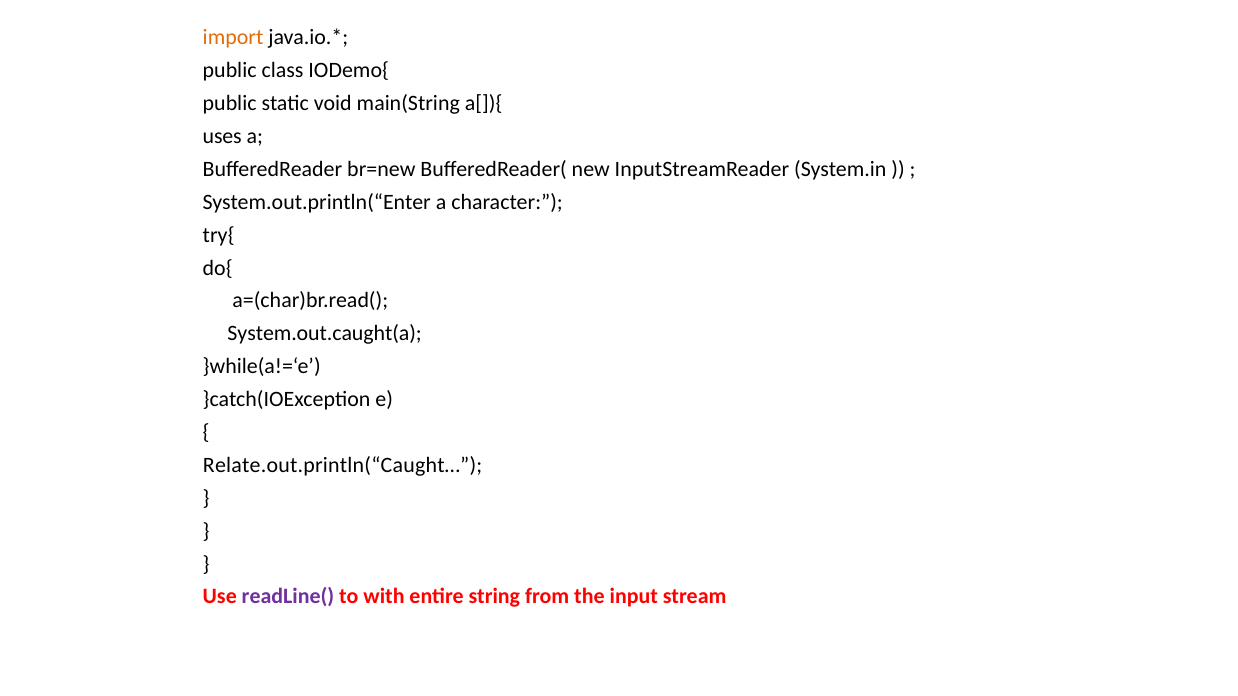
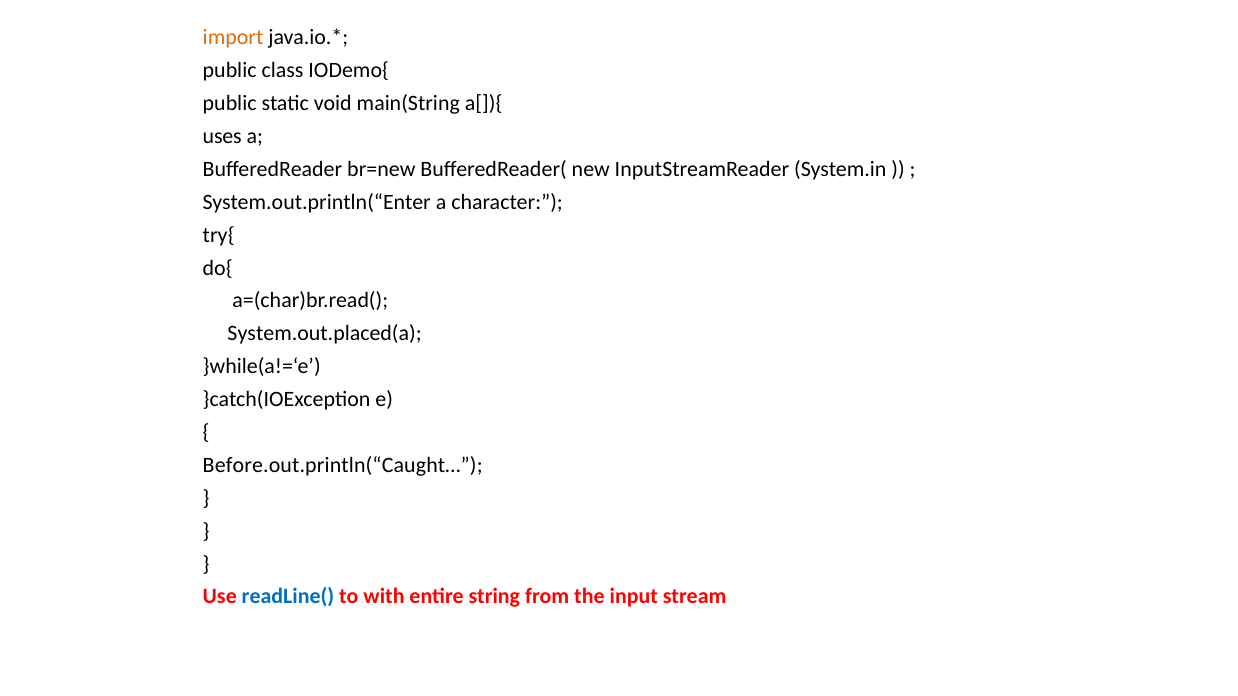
System.out.caught(a: System.out.caught(a -> System.out.placed(a
Relate.out.println(“Caught…: Relate.out.println(“Caught… -> Before.out.println(“Caught…
readLine( colour: purple -> blue
